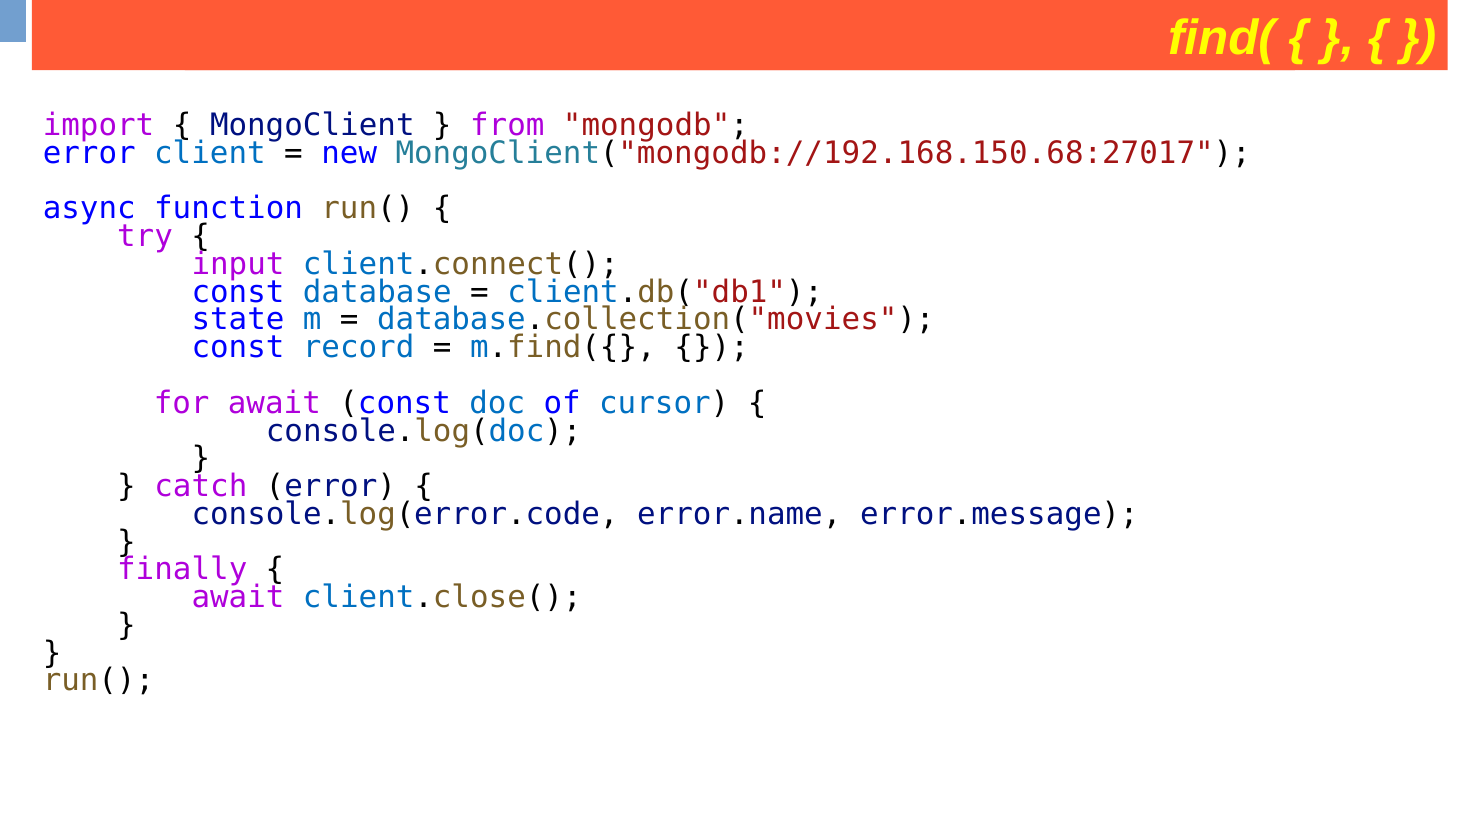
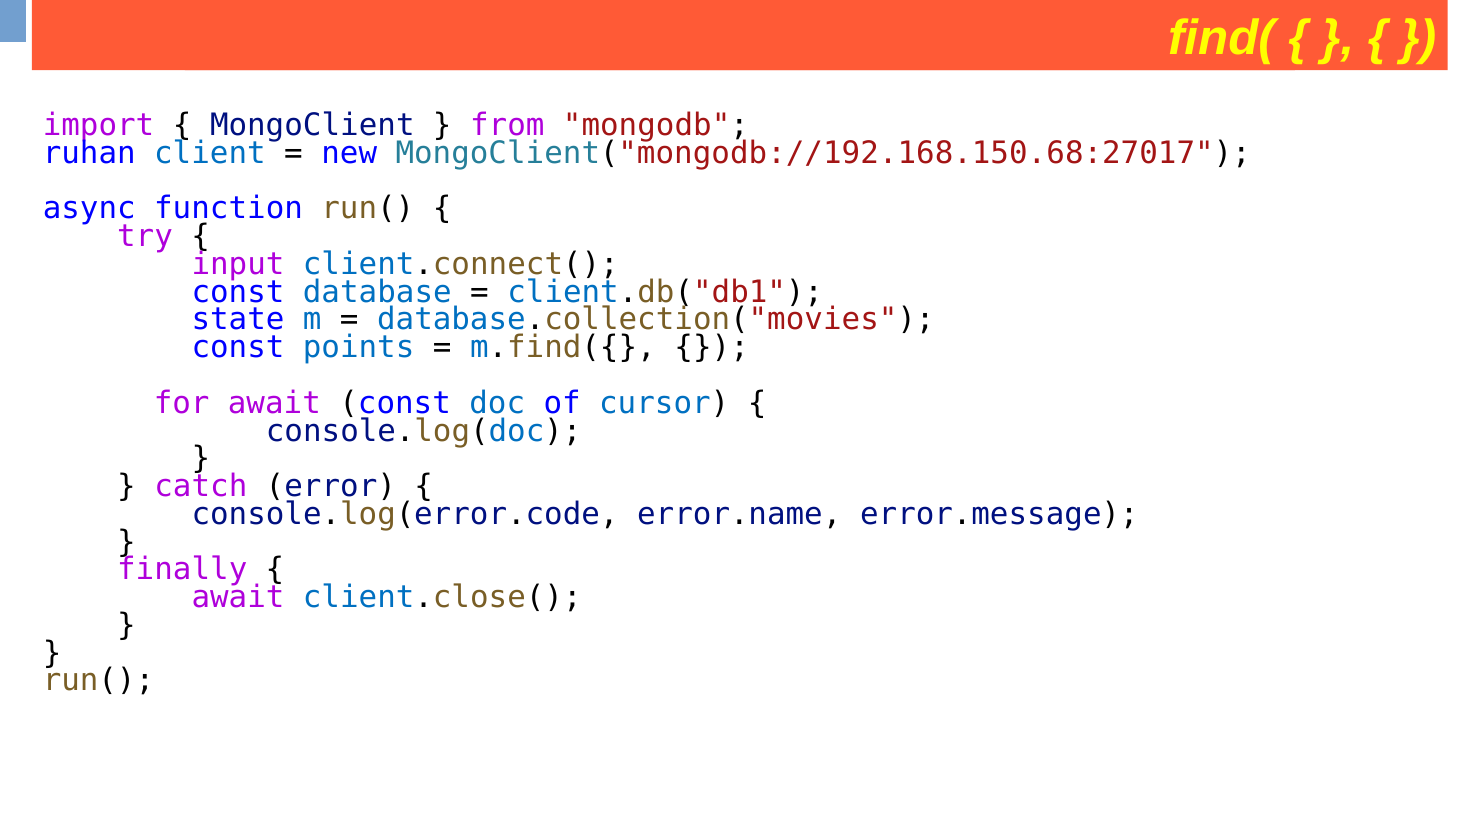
error at (89, 153): error -> ruhan
record: record -> points
